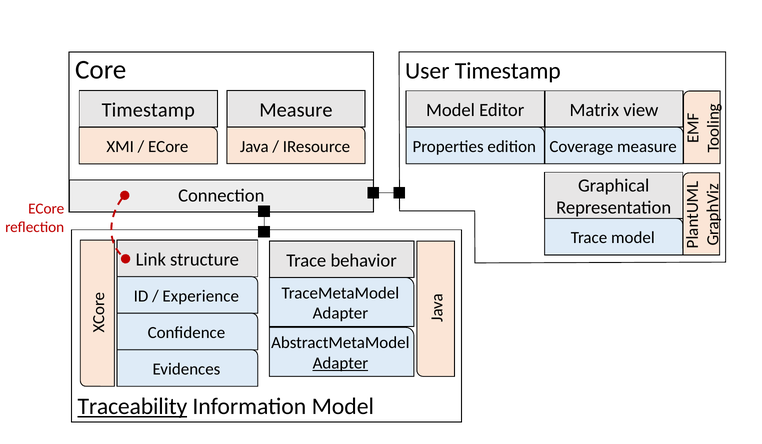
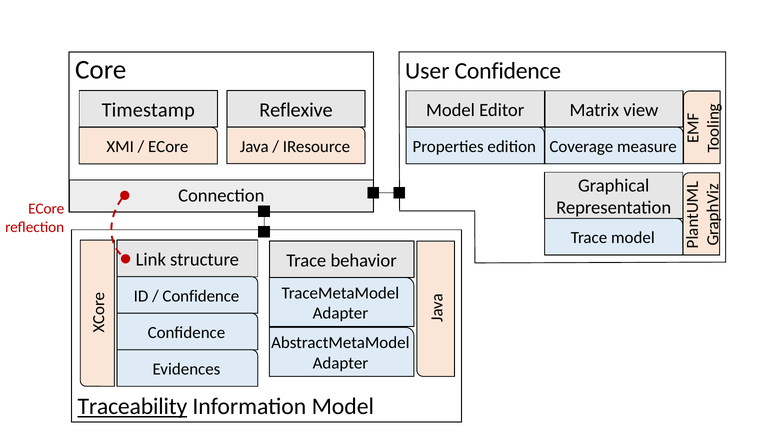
User Timestamp: Timestamp -> Confidence
Measure at (296, 110): Measure -> Reflexive
Experience at (201, 296): Experience -> Confidence
Adapter at (340, 364) underline: present -> none
